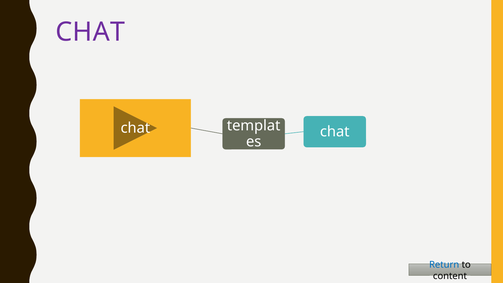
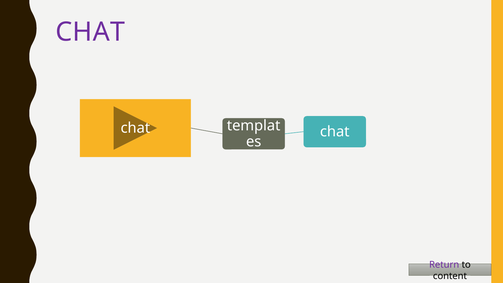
Return colour: blue -> purple
